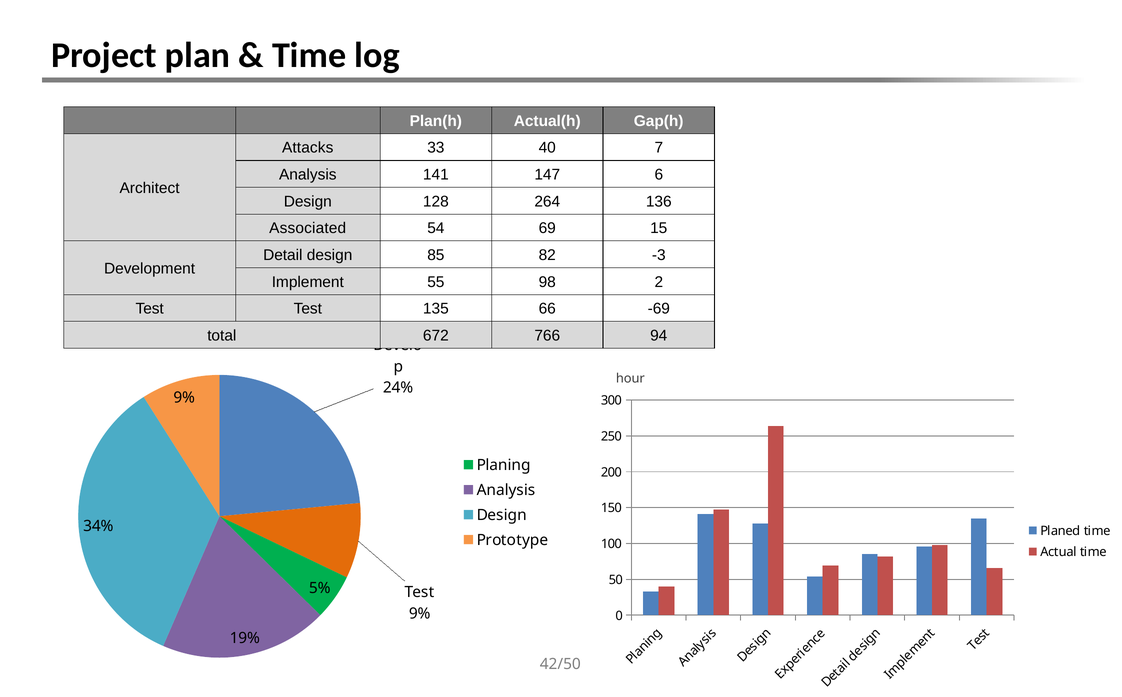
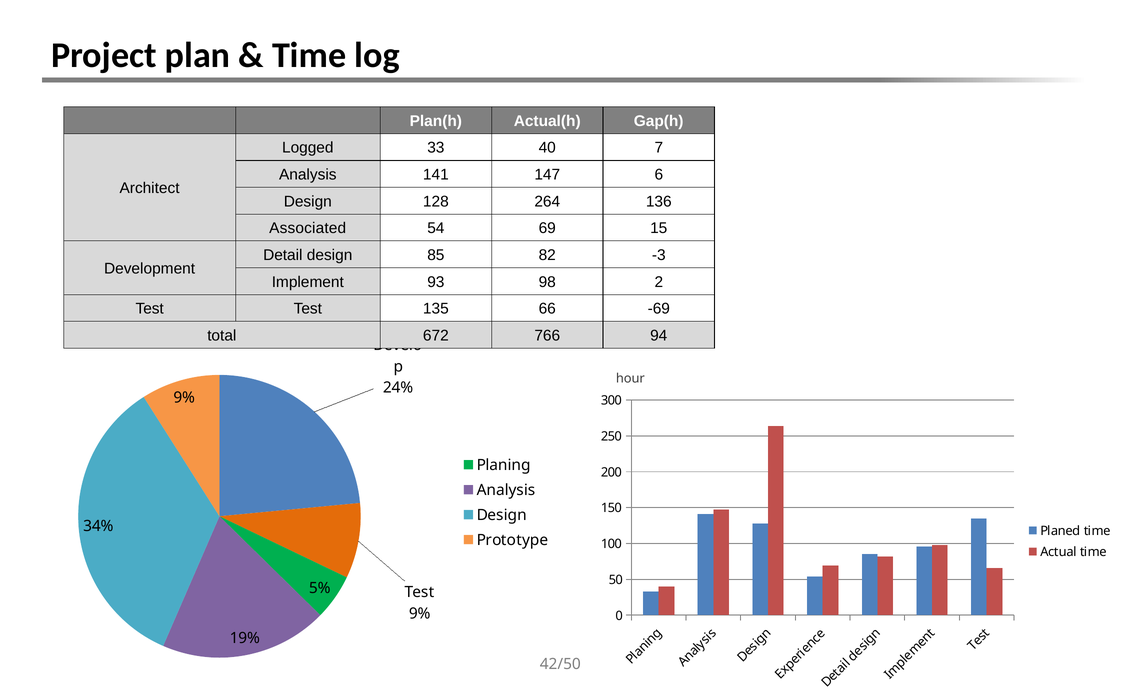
Attacks: Attacks -> Logged
55: 55 -> 93
